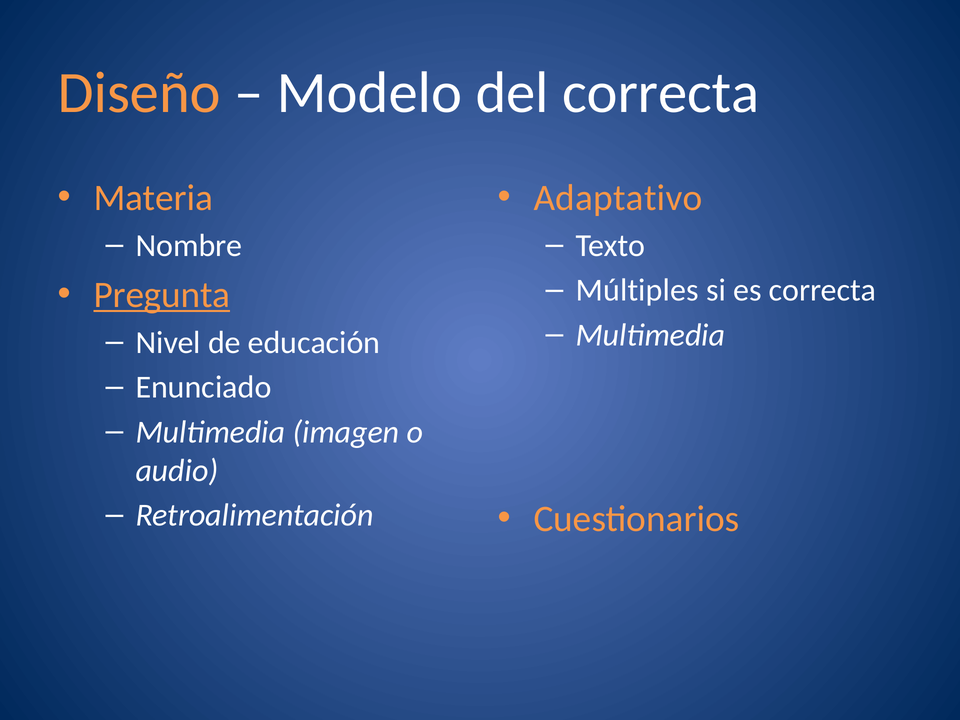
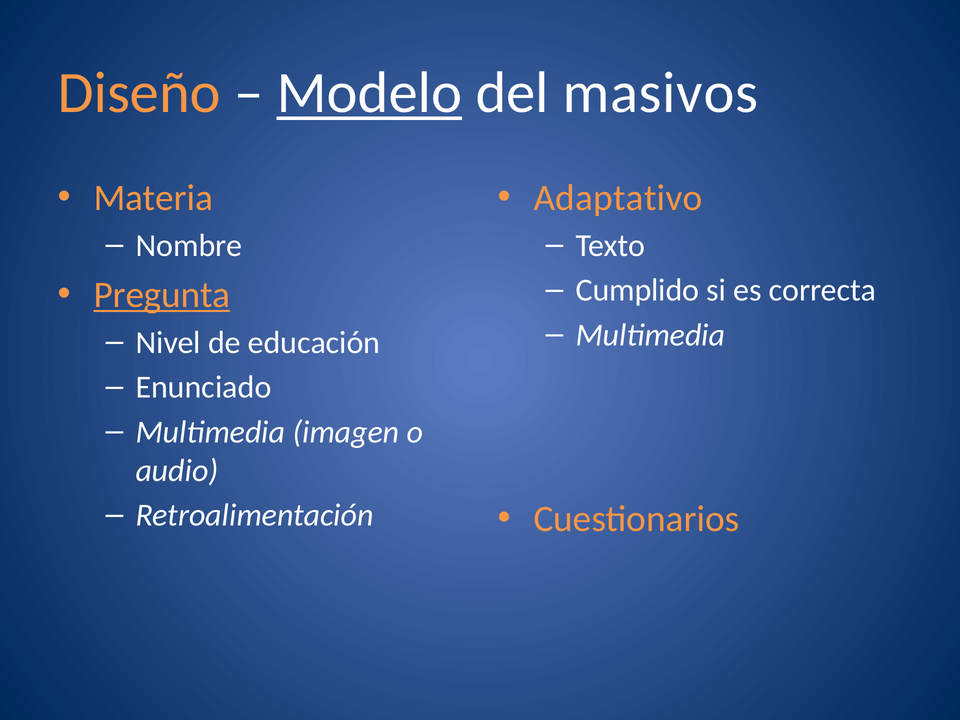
Modelo underline: none -> present
del correcta: correcta -> masivos
Múltiples: Múltiples -> Cumplido
